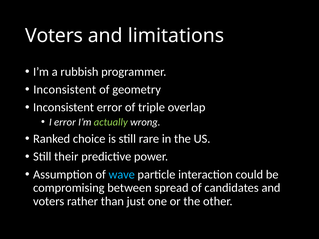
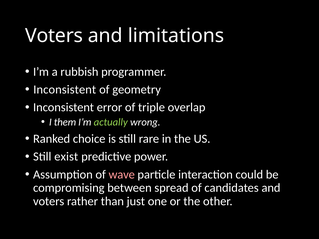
I error: error -> them
their: their -> exist
wave colour: light blue -> pink
